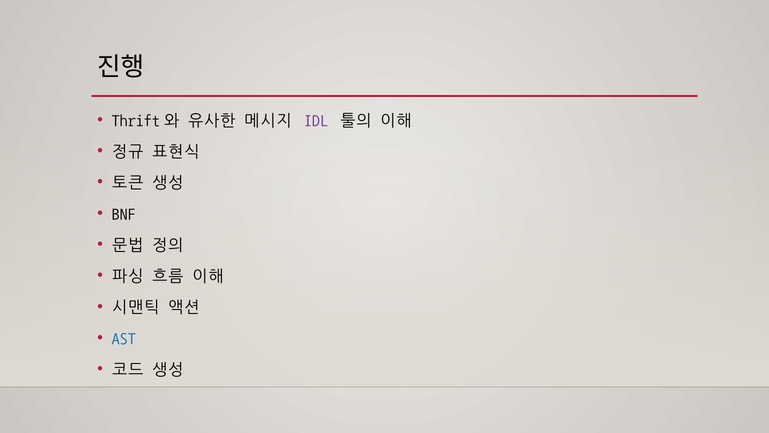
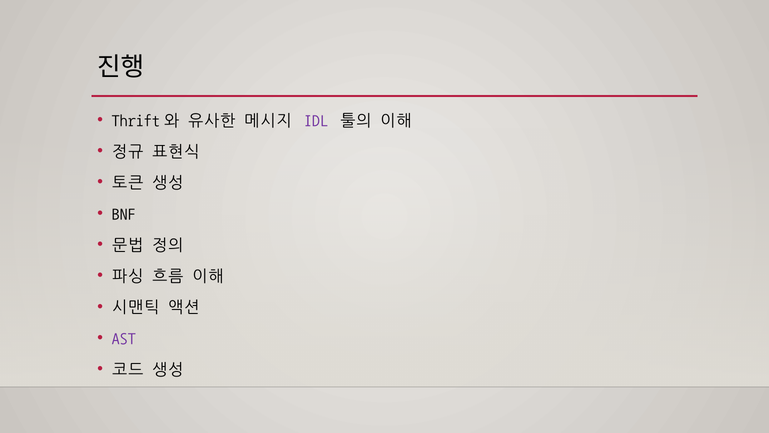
AST colour: blue -> purple
